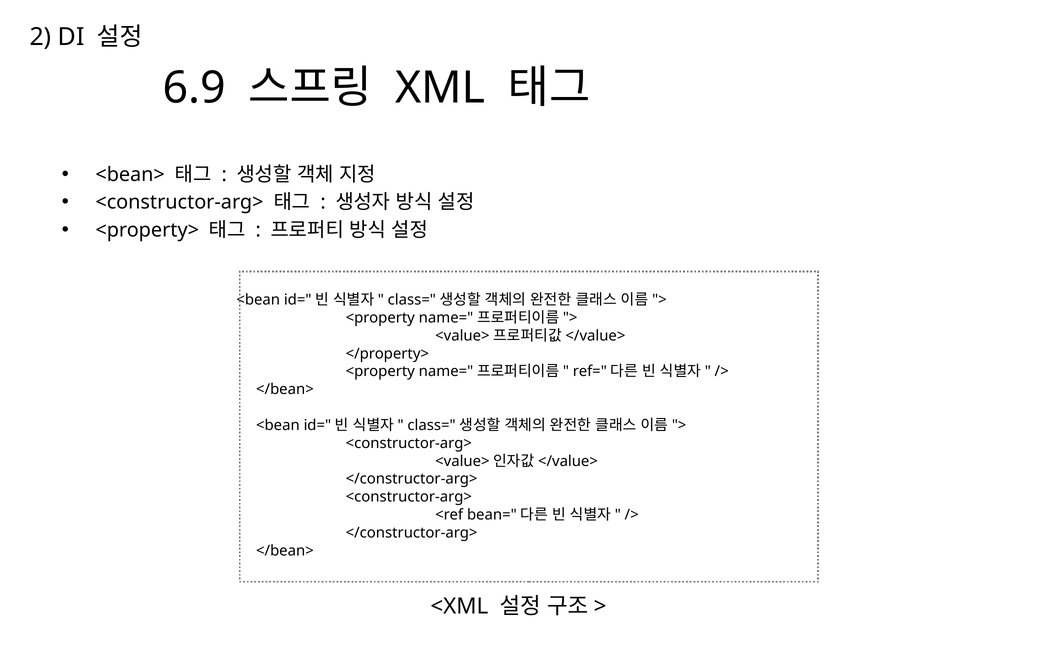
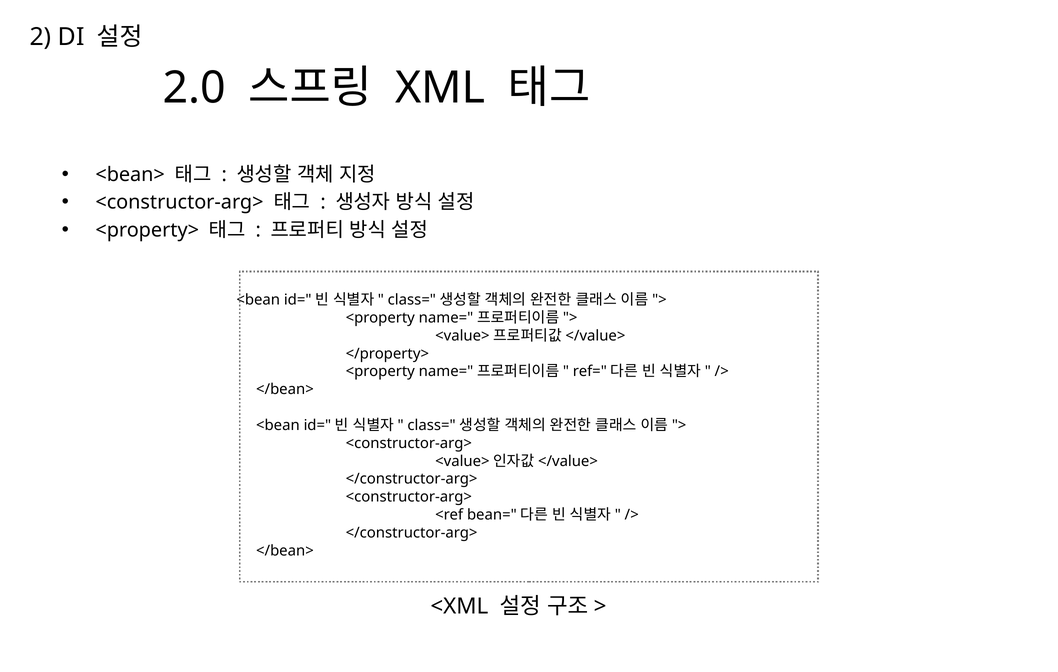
6.9: 6.9 -> 2.0
